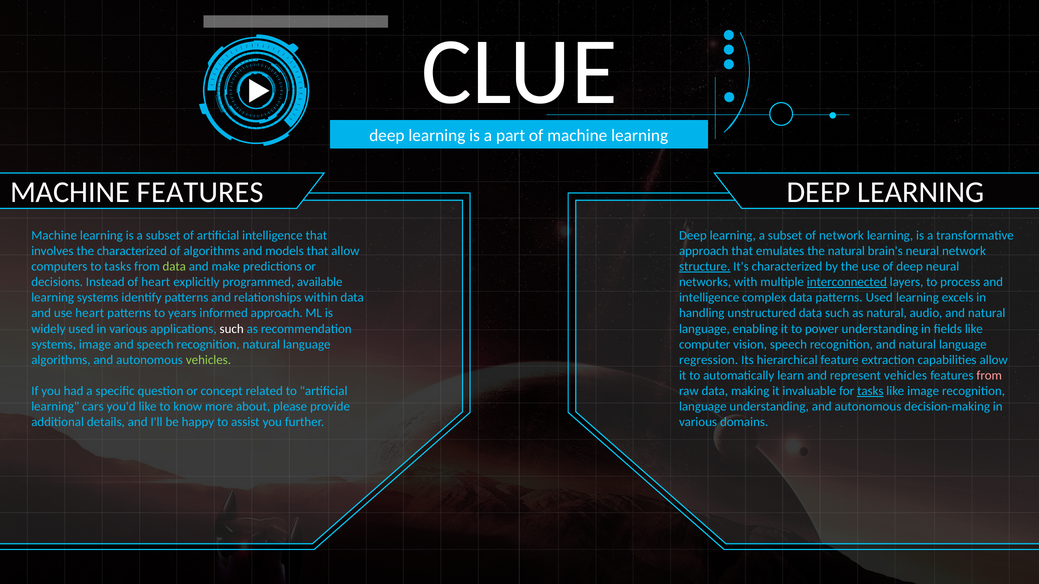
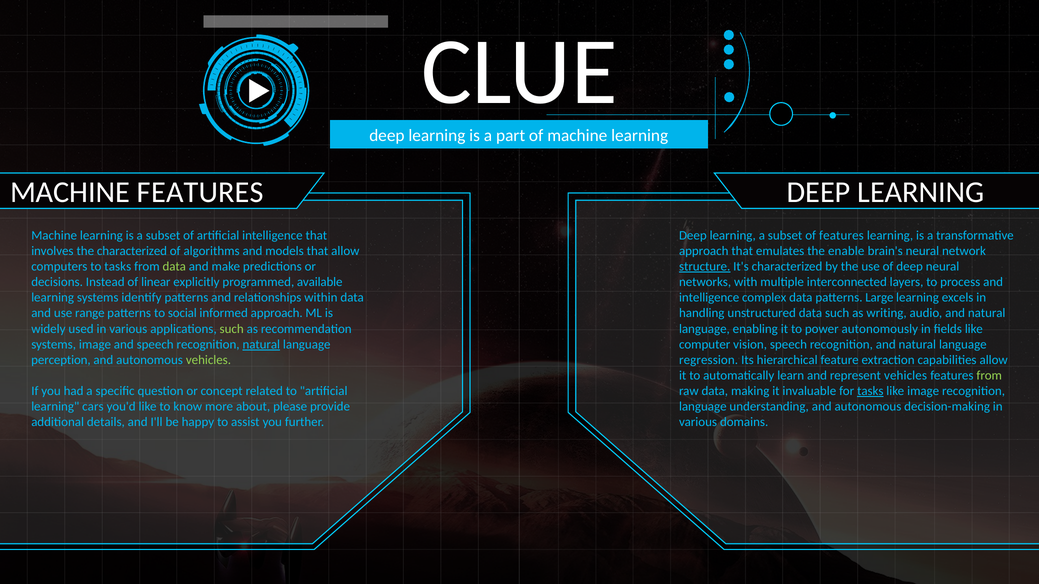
of network: network -> features
the natural: natural -> enable
of heart: heart -> linear
interconnected underline: present -> none
patterns Used: Used -> Large
use heart: heart -> range
years: years -> social
as natural: natural -> writing
such at (232, 329) colour: white -> light green
power understanding: understanding -> autonomously
natural at (261, 345) underline: none -> present
algorithms at (61, 360): algorithms -> perception
from at (989, 376) colour: pink -> light green
